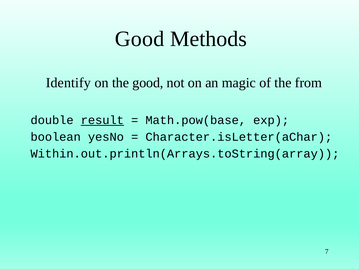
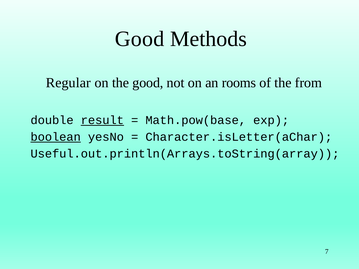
Identify: Identify -> Regular
magic: magic -> rooms
boolean underline: none -> present
Within.out.println(Arrays.toString(array: Within.out.println(Arrays.toString(array -> Useful.out.println(Arrays.toString(array
